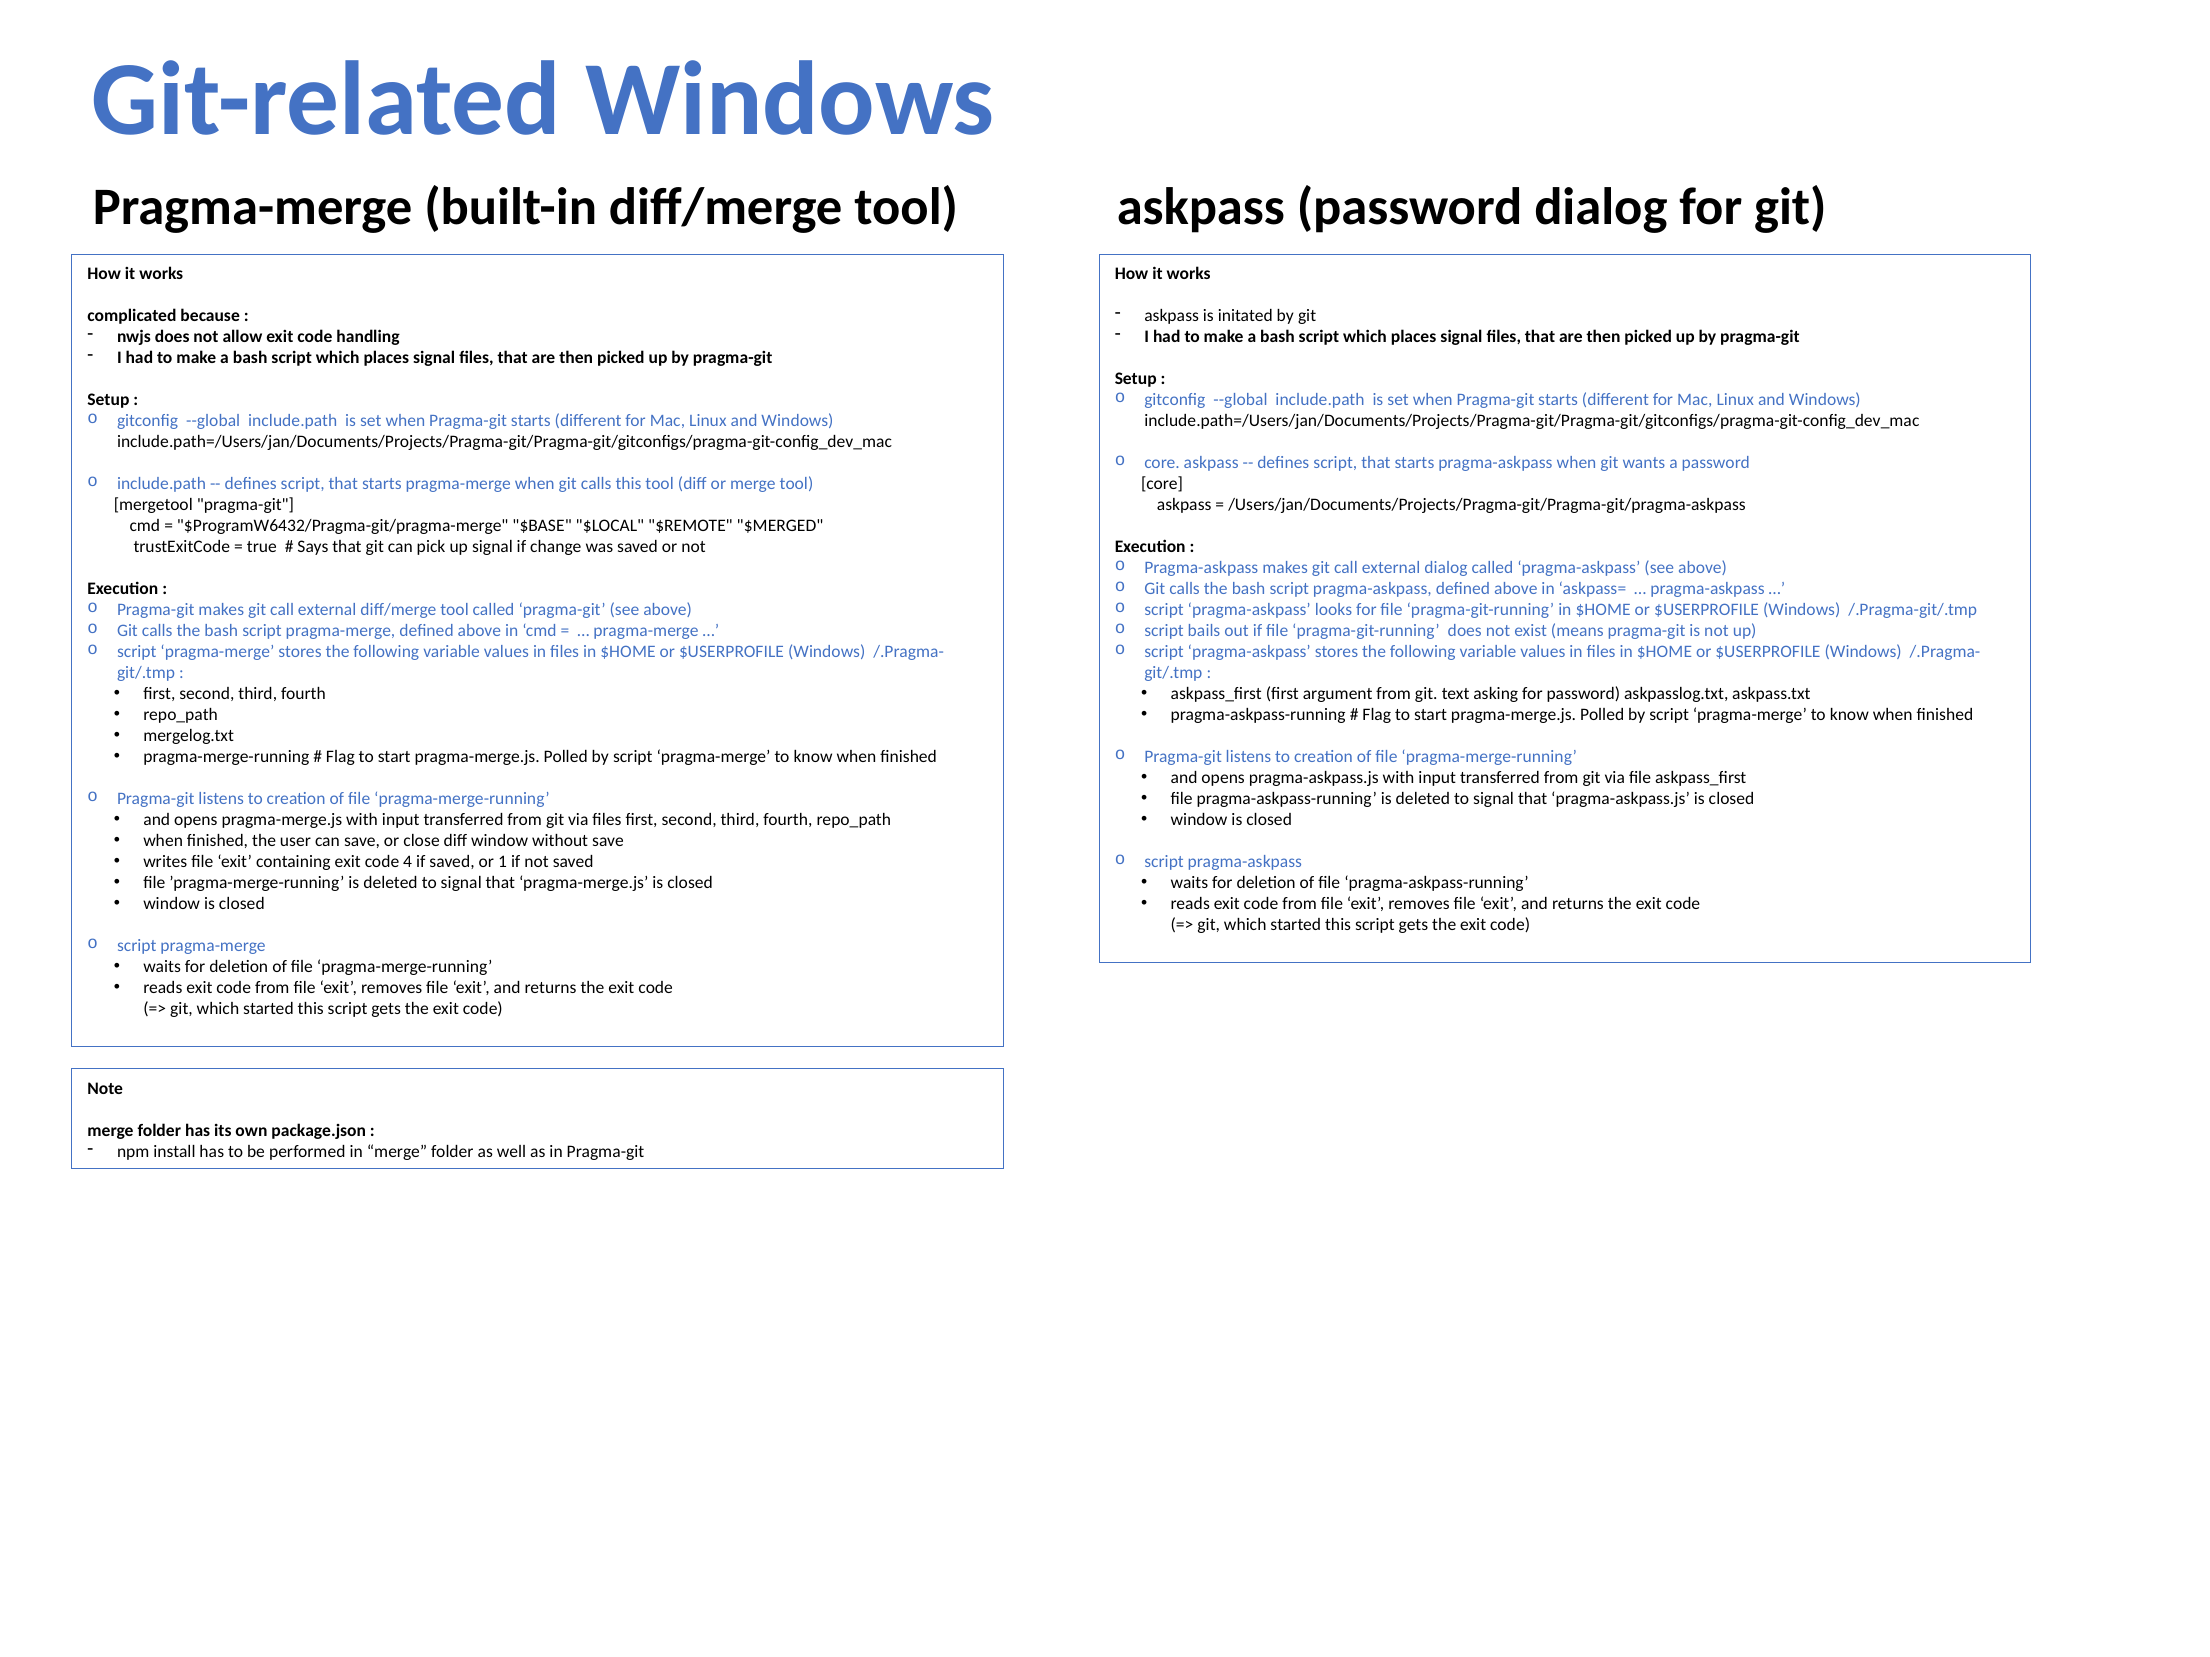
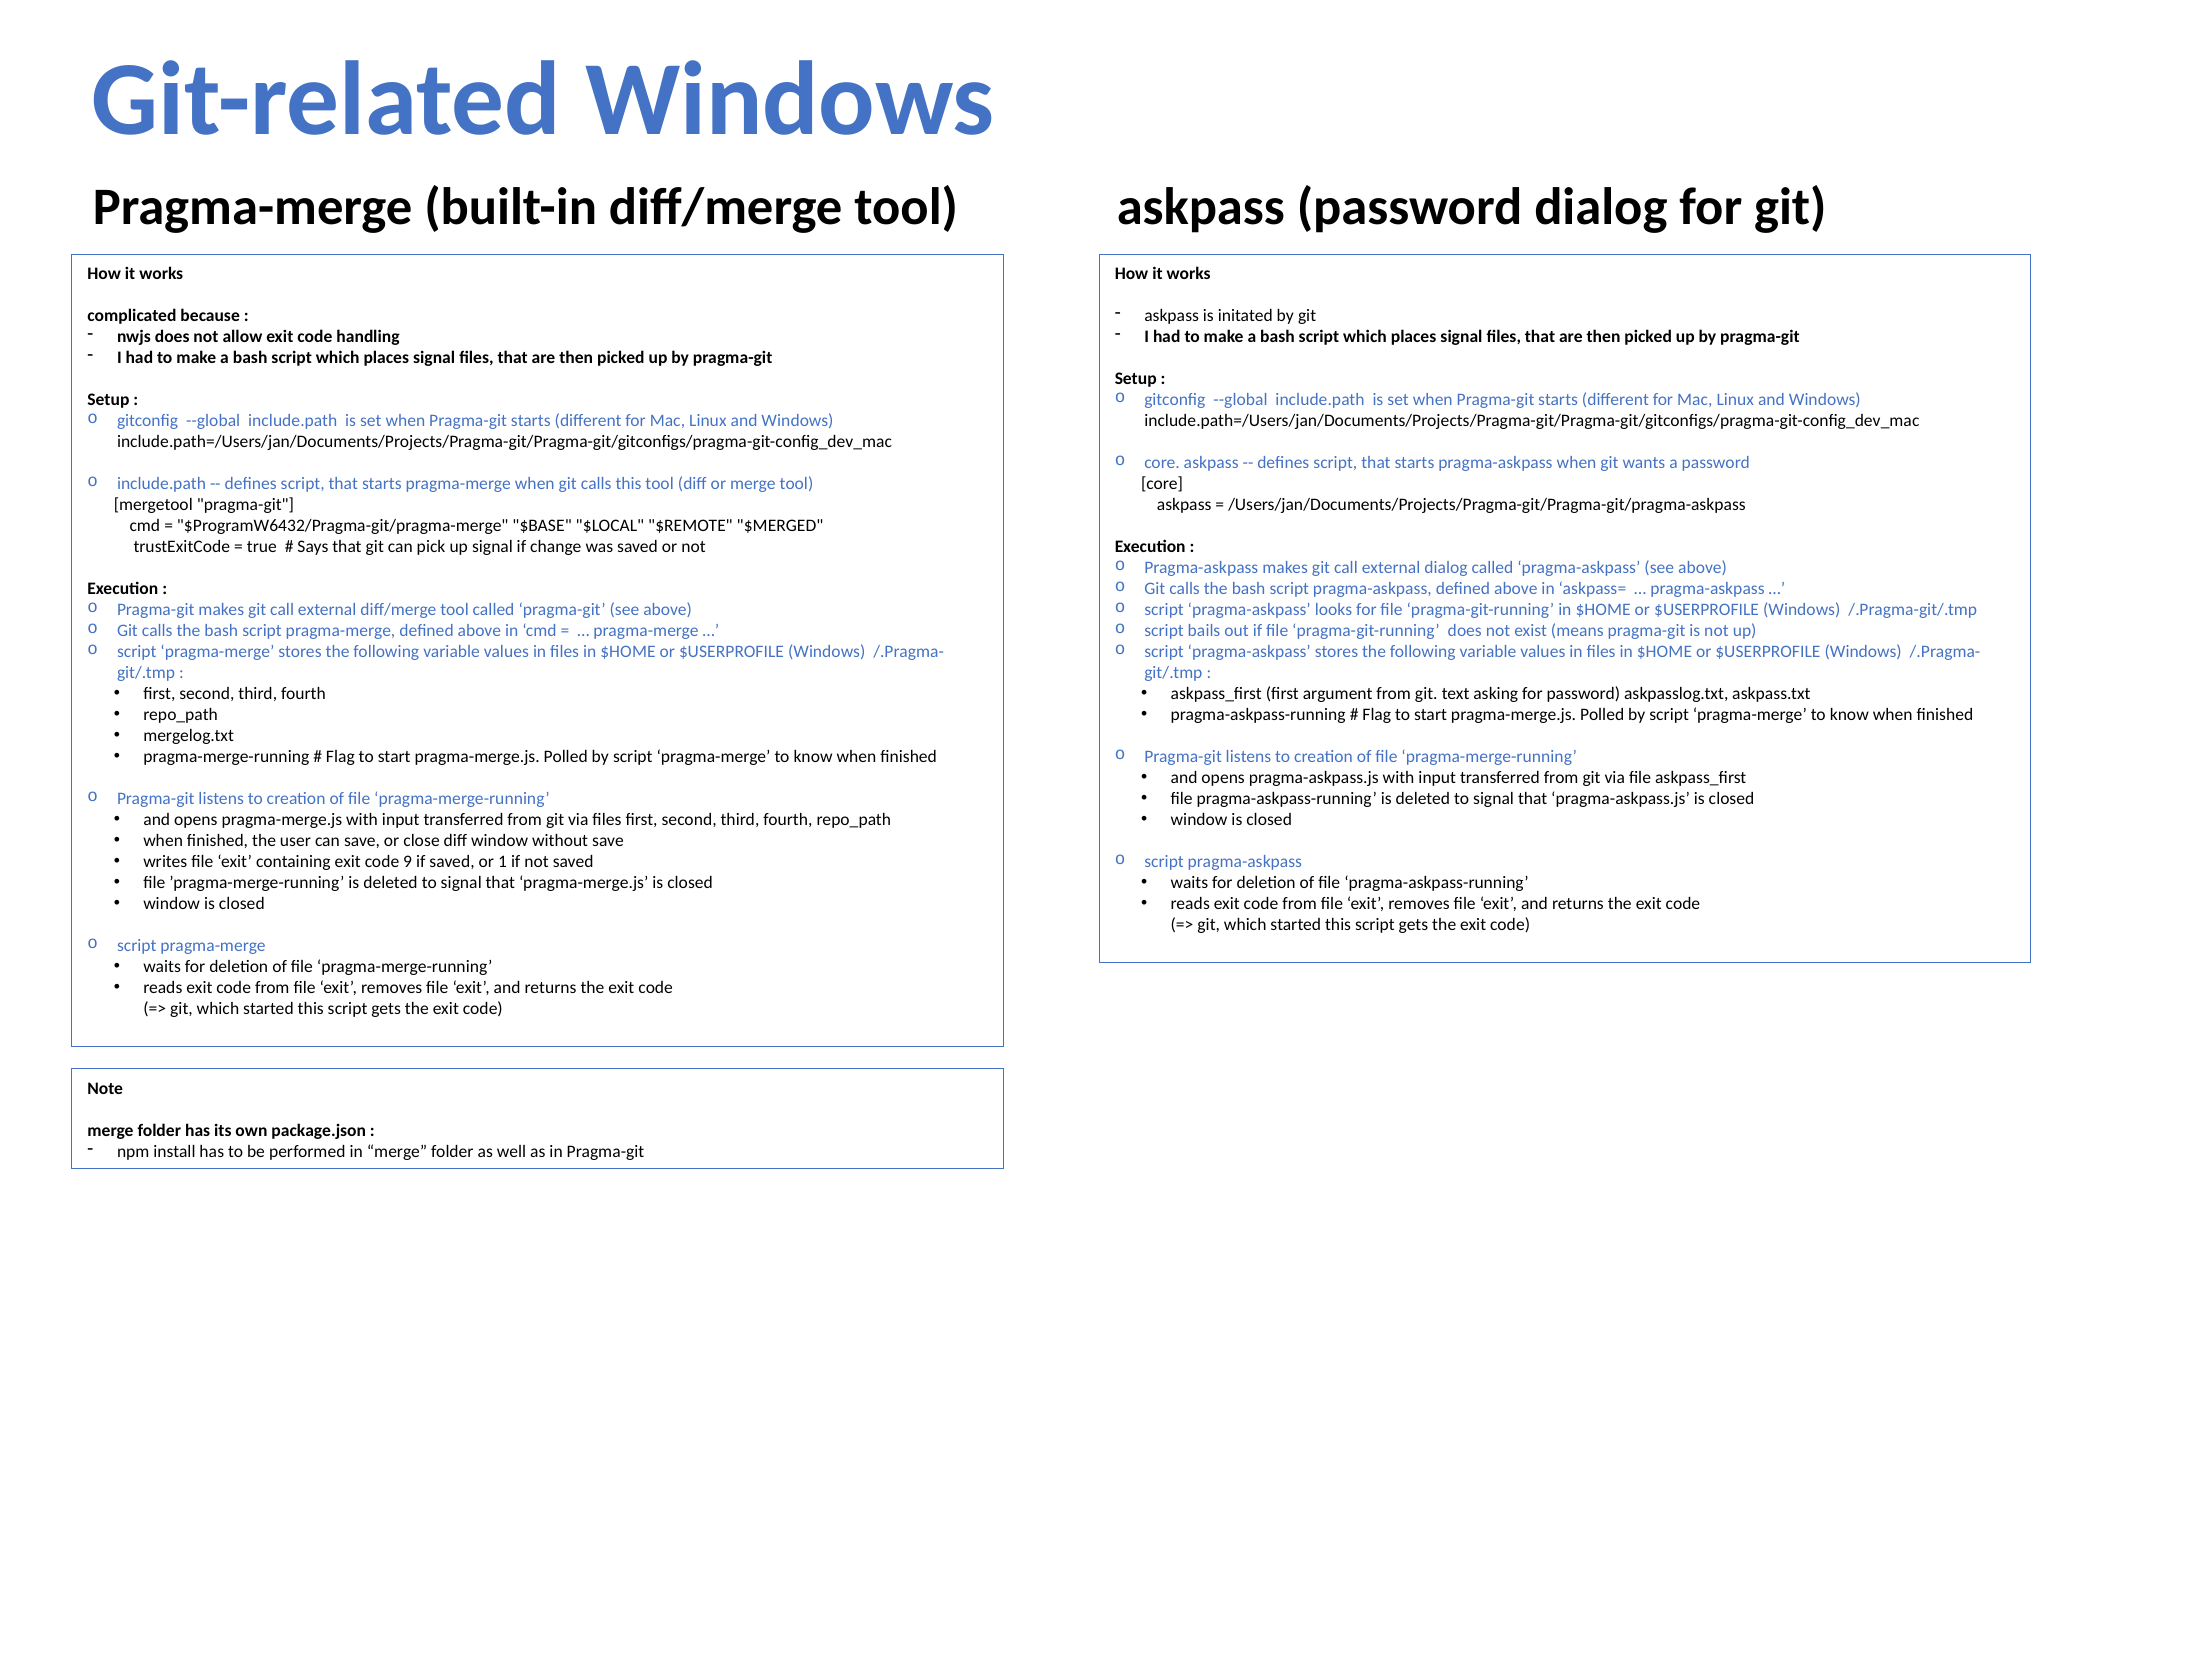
4: 4 -> 9
